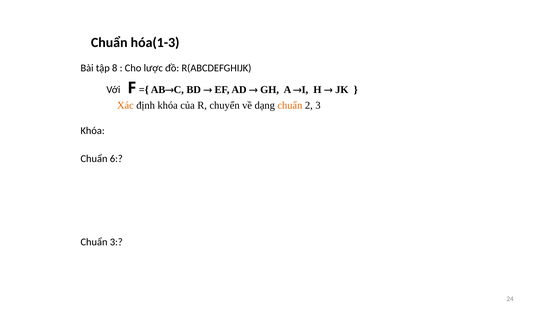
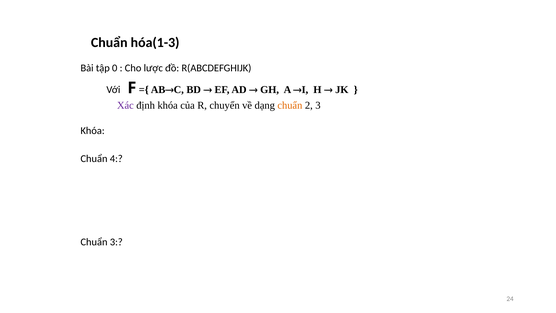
8: 8 -> 0
Xác colour: orange -> purple
6: 6 -> 4
